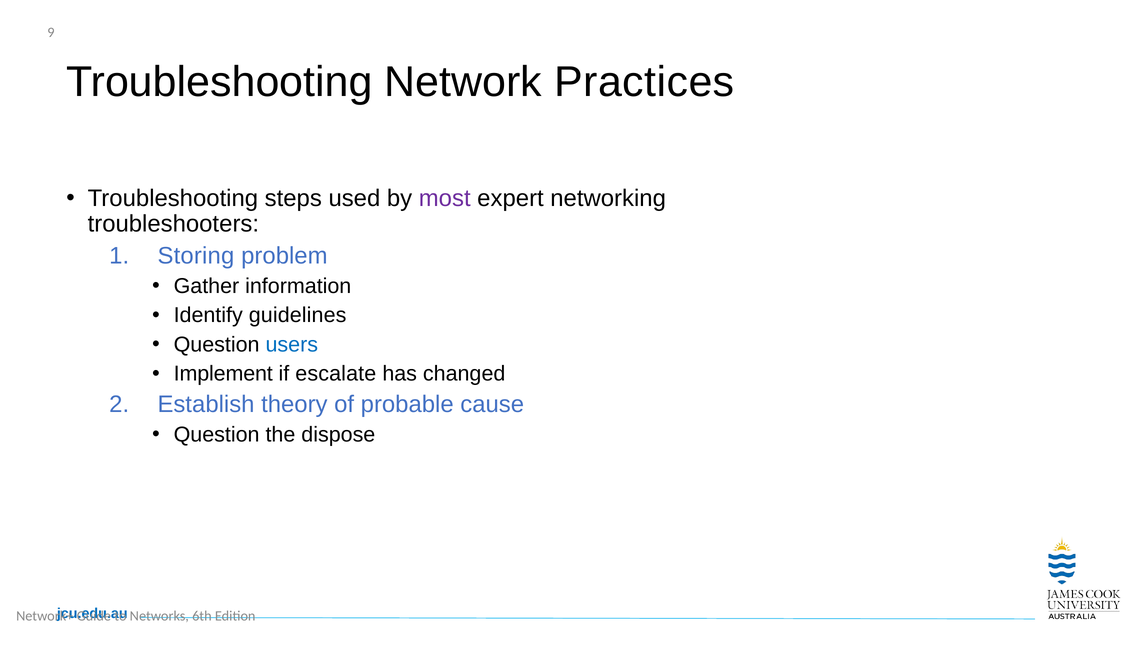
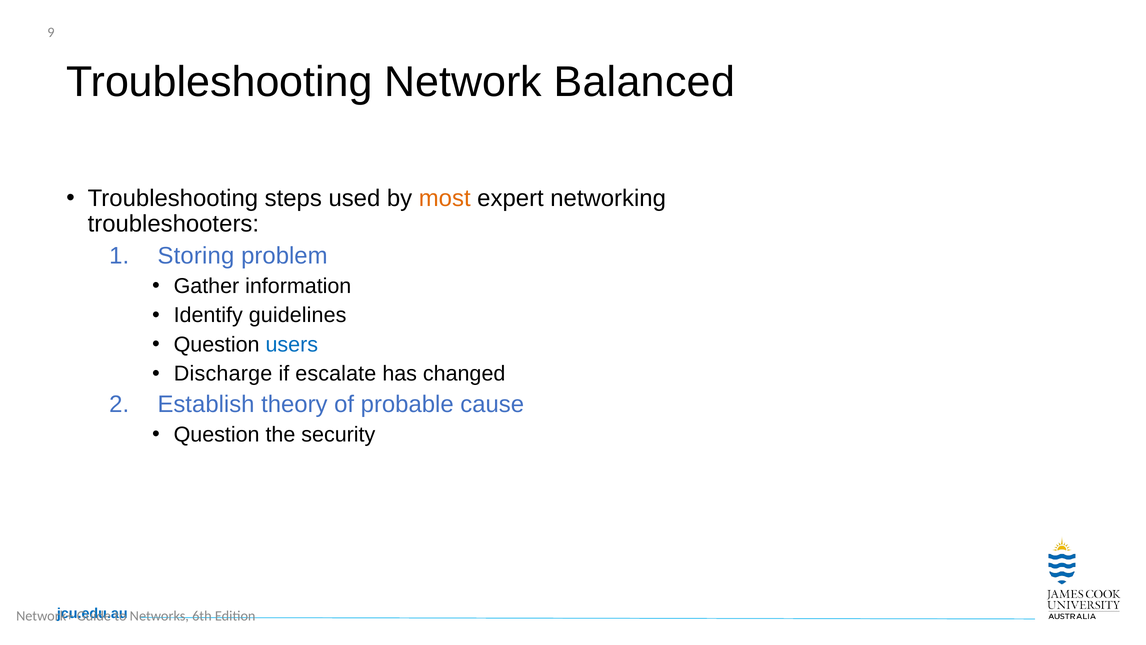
Practices: Practices -> Balanced
most colour: purple -> orange
Implement: Implement -> Discharge
dispose: dispose -> security
